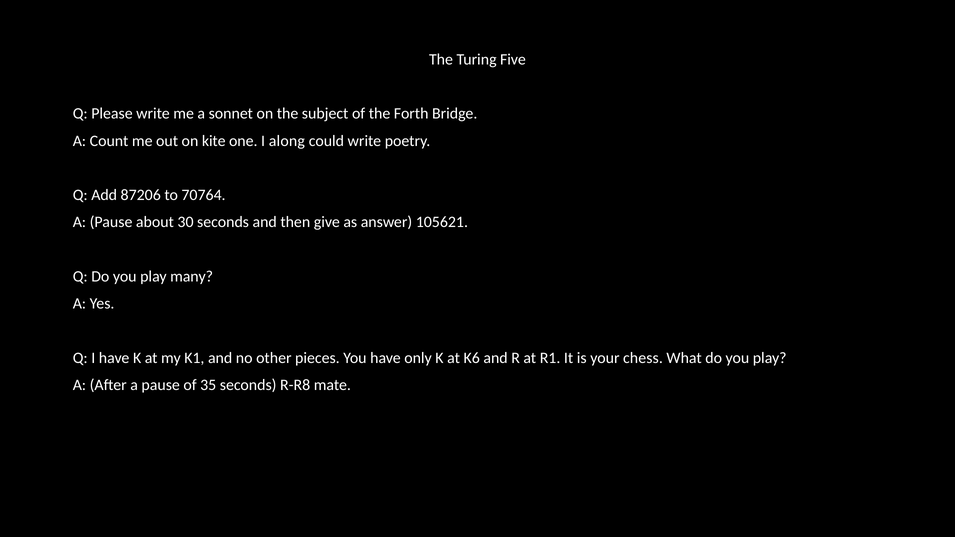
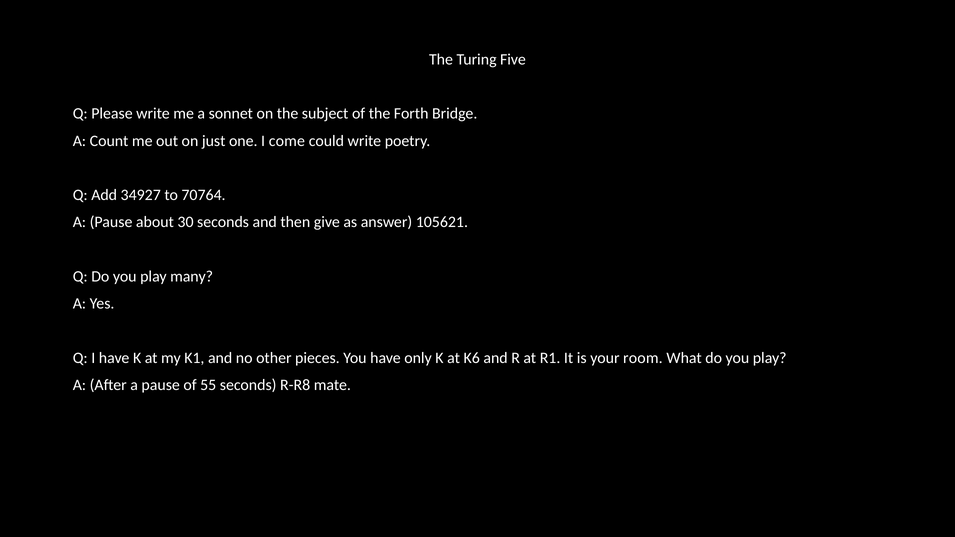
kite: kite -> just
along: along -> come
87206: 87206 -> 34927
chess: chess -> room
35: 35 -> 55
